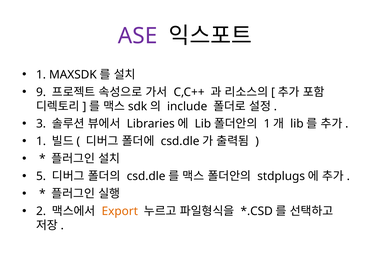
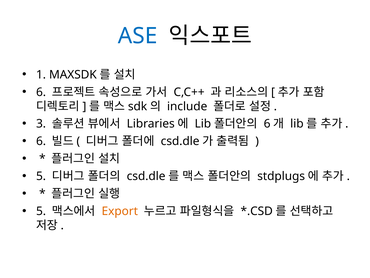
ASE colour: purple -> blue
9 at (41, 92): 9 -> 6
1 at (267, 124): 1 -> 6
1 at (41, 141): 1 -> 6
2 at (41, 211): 2 -> 5
